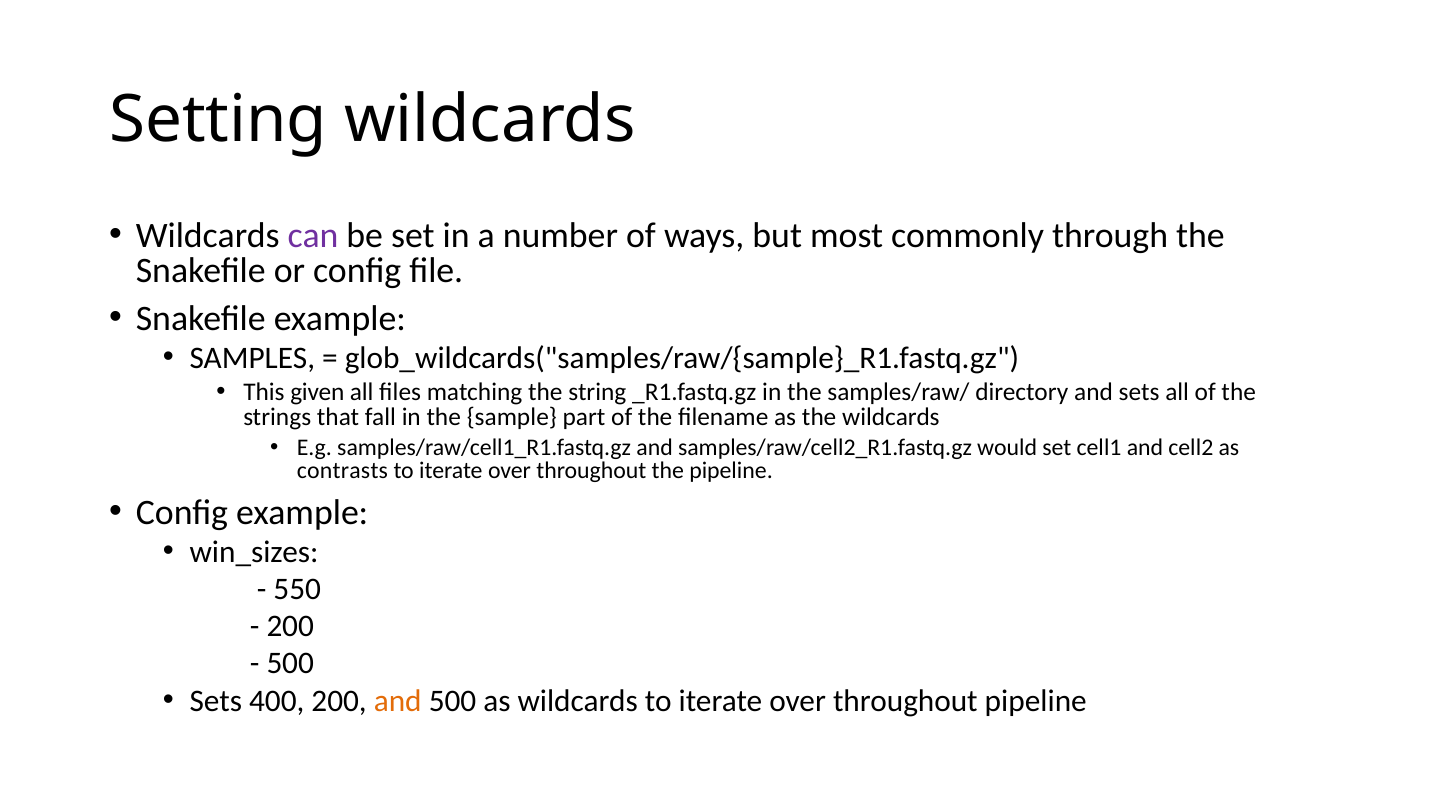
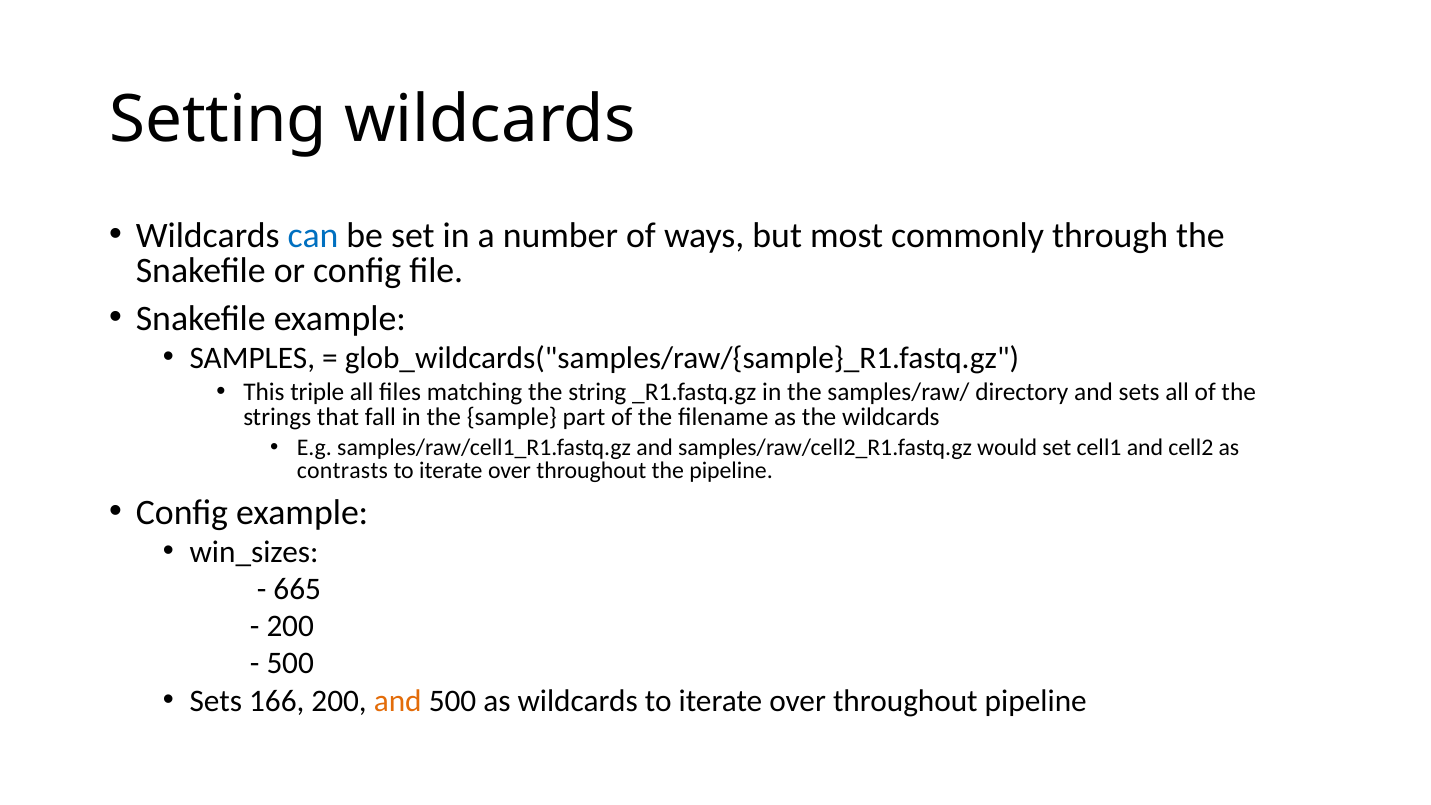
can colour: purple -> blue
given: given -> triple
550: 550 -> 665
400: 400 -> 166
